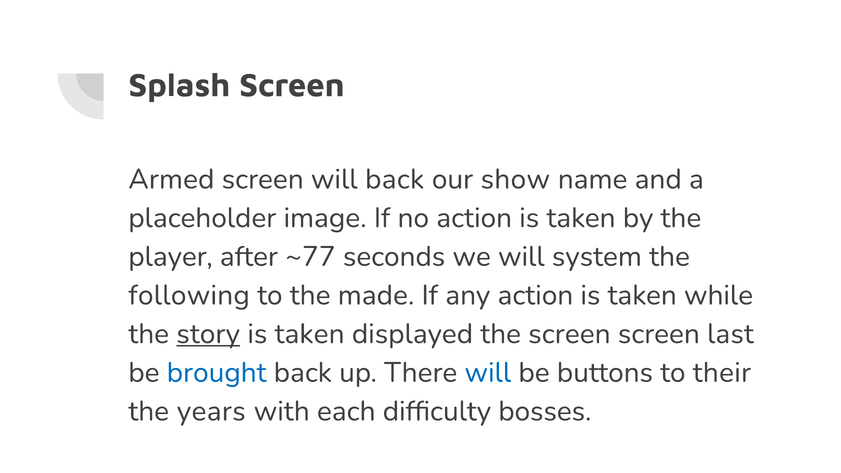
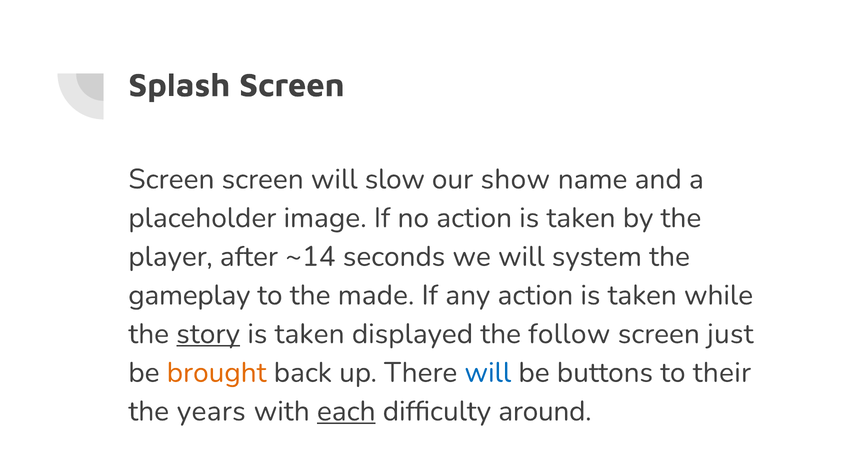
Armed at (171, 179): Armed -> Screen
will back: back -> slow
~77: ~77 -> ~14
following: following -> gameplay
the screen: screen -> follow
last: last -> just
brought colour: blue -> orange
each underline: none -> present
bosses: bosses -> around
